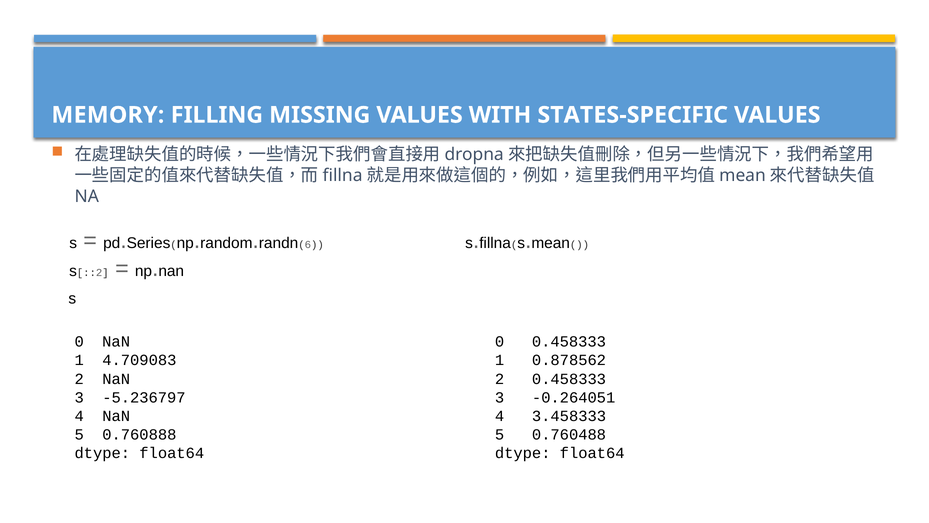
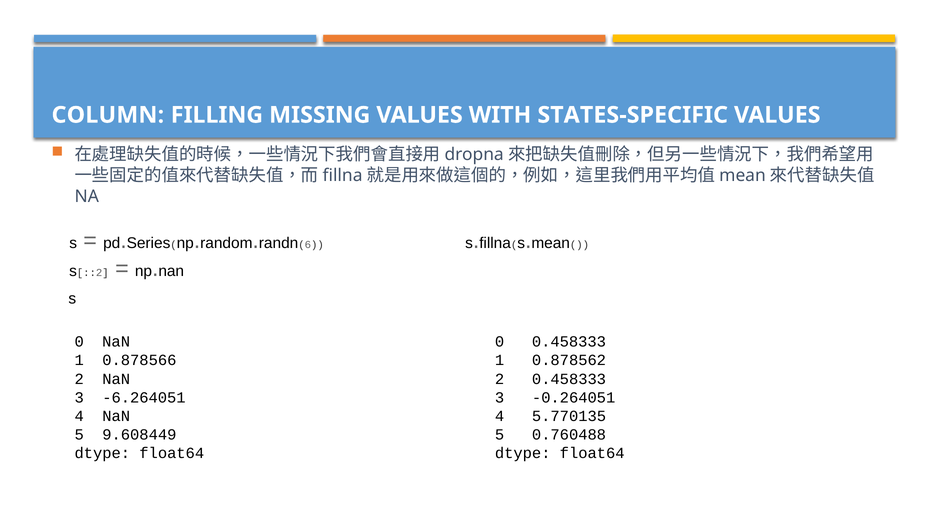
MEMORY: MEMORY -> COLUMN
4.709083: 4.709083 -> 0.878566
-5.236797: -5.236797 -> -6.264051
3.458333: 3.458333 -> 5.770135
0.760888: 0.760888 -> 9.608449
